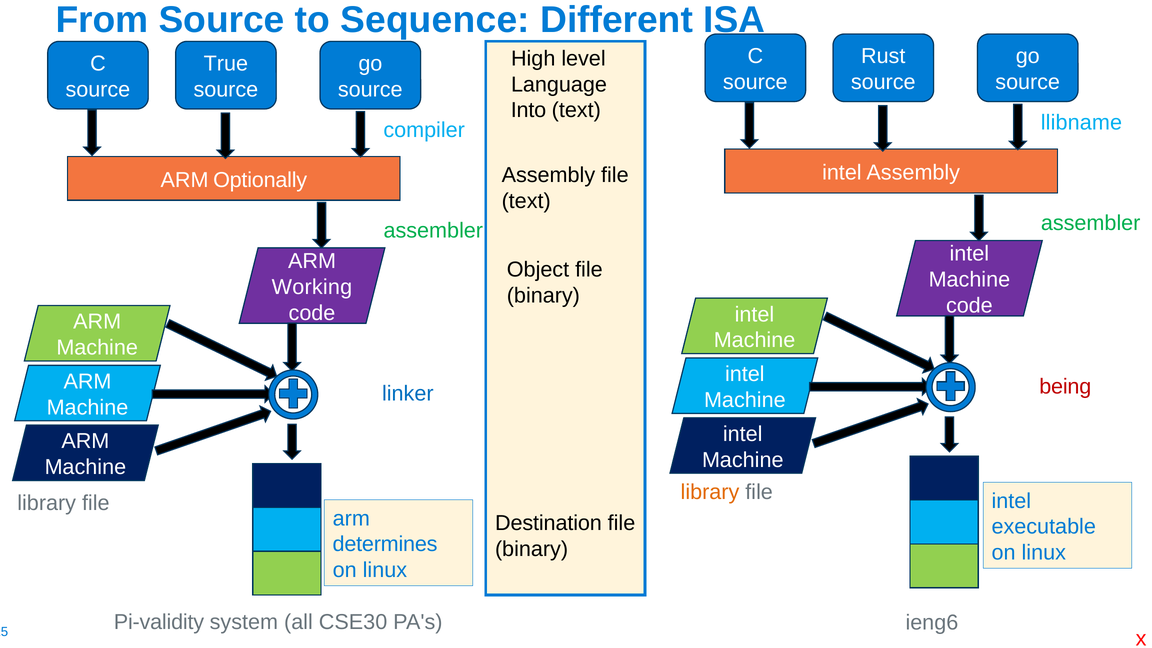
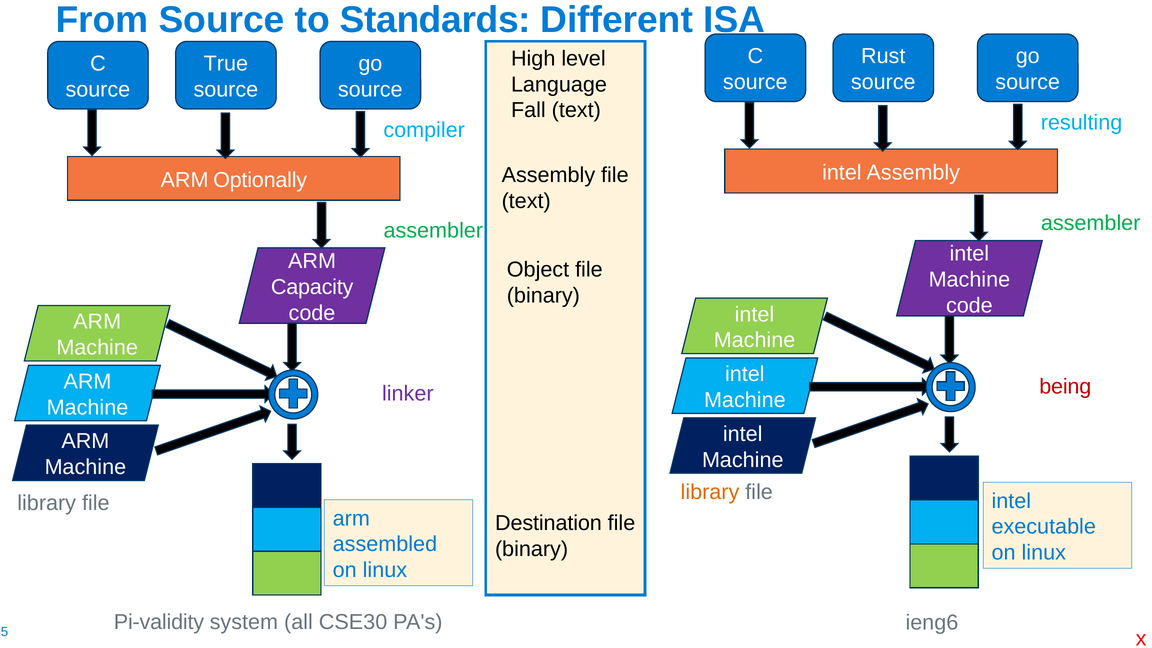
Sequence: Sequence -> Standards
Into: Into -> Fall
llibname: llibname -> resulting
Working: Working -> Capacity
linker colour: blue -> purple
determines: determines -> assembled
